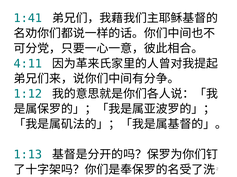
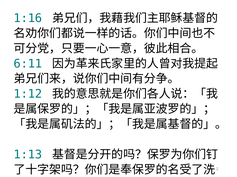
1:41: 1:41 -> 1:16
4:11: 4:11 -> 6:11
